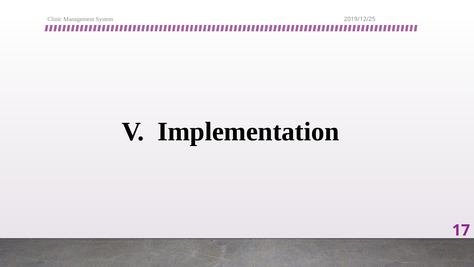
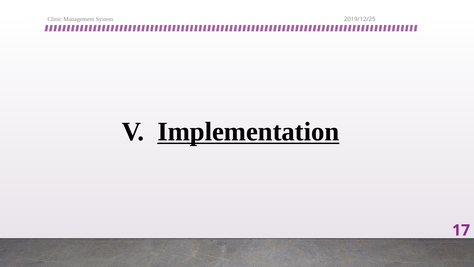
Implementation underline: none -> present
